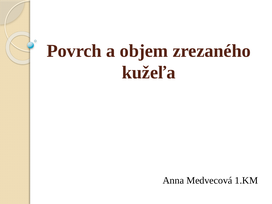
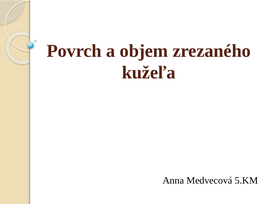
1.KM: 1.KM -> 5.KM
